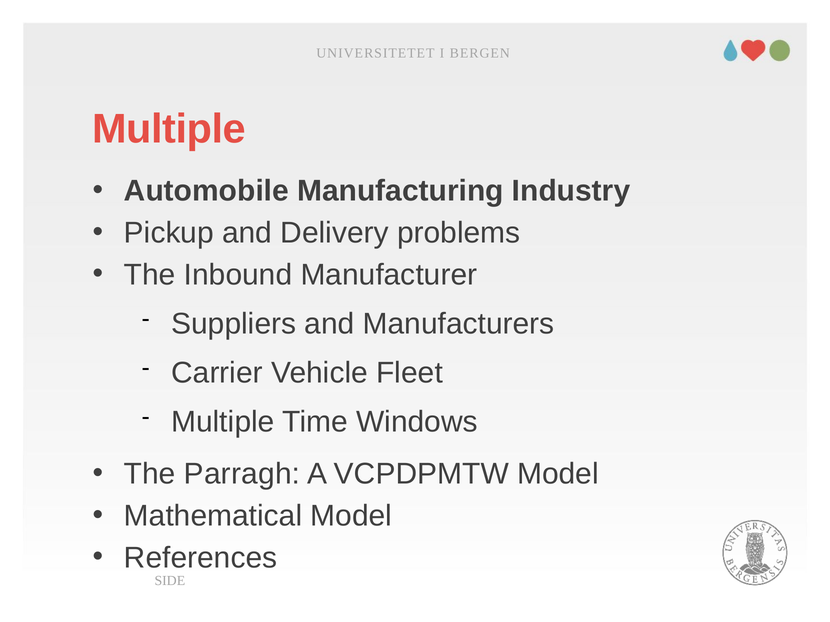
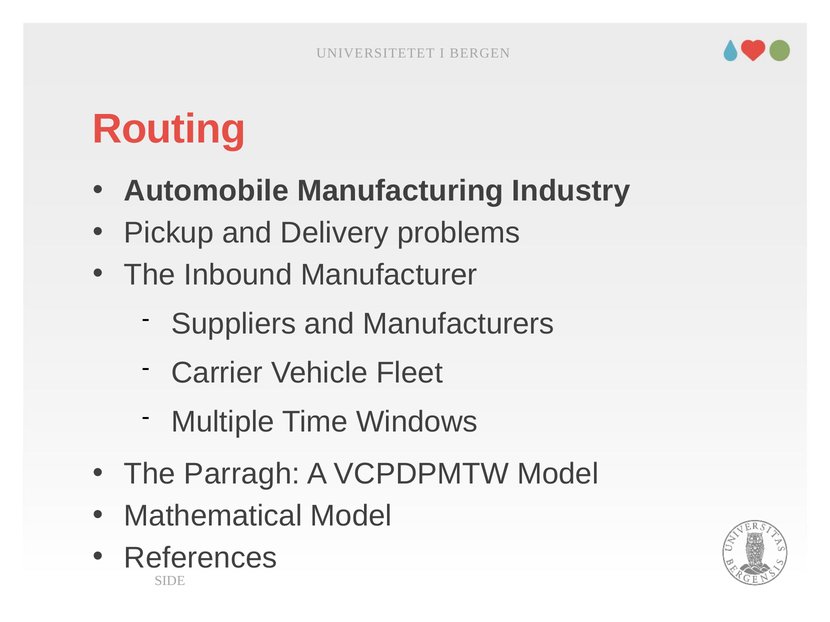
Multiple at (169, 129): Multiple -> Routing
